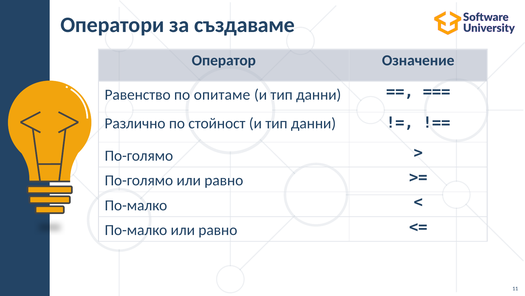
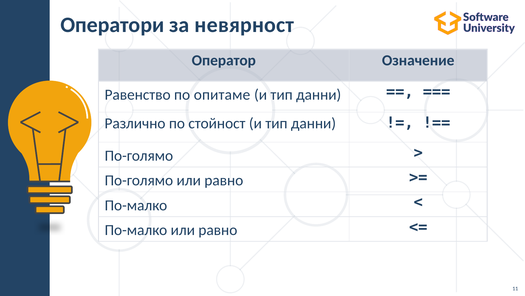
създаваме: създаваме -> невярност
